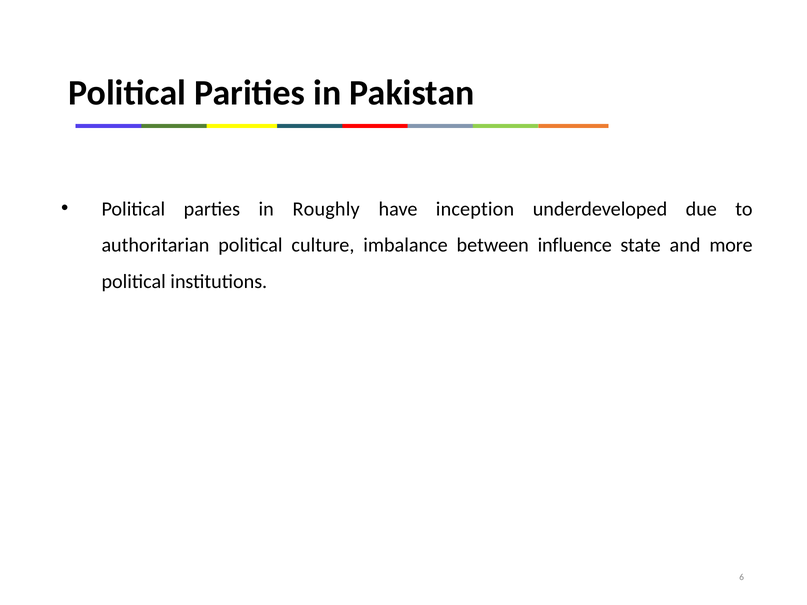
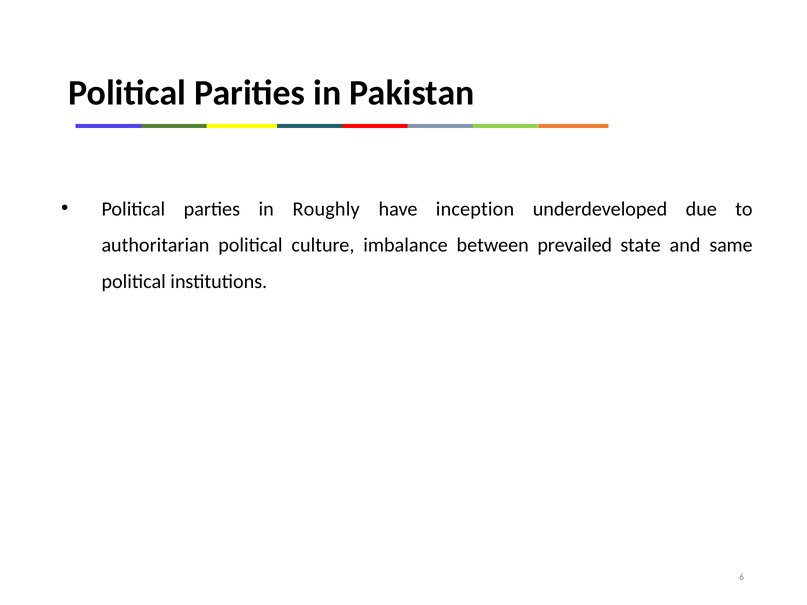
influence: influence -> prevailed
more: more -> same
